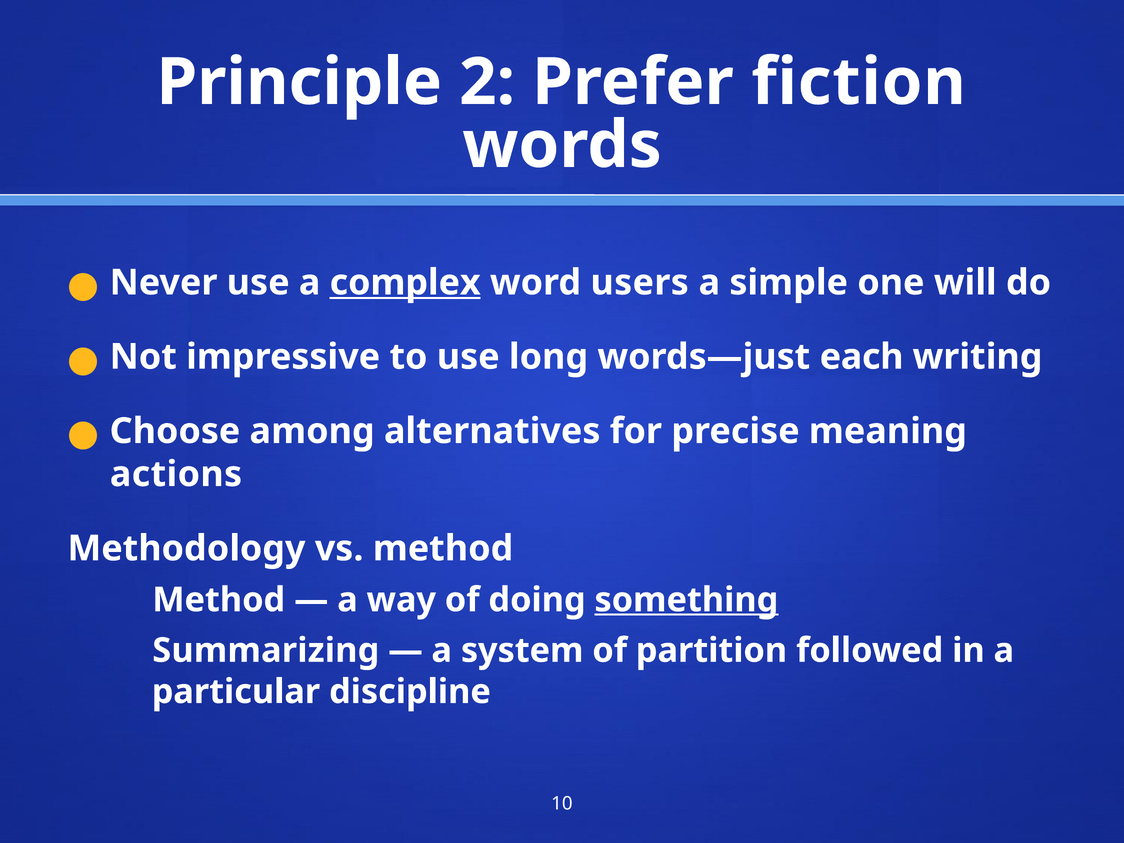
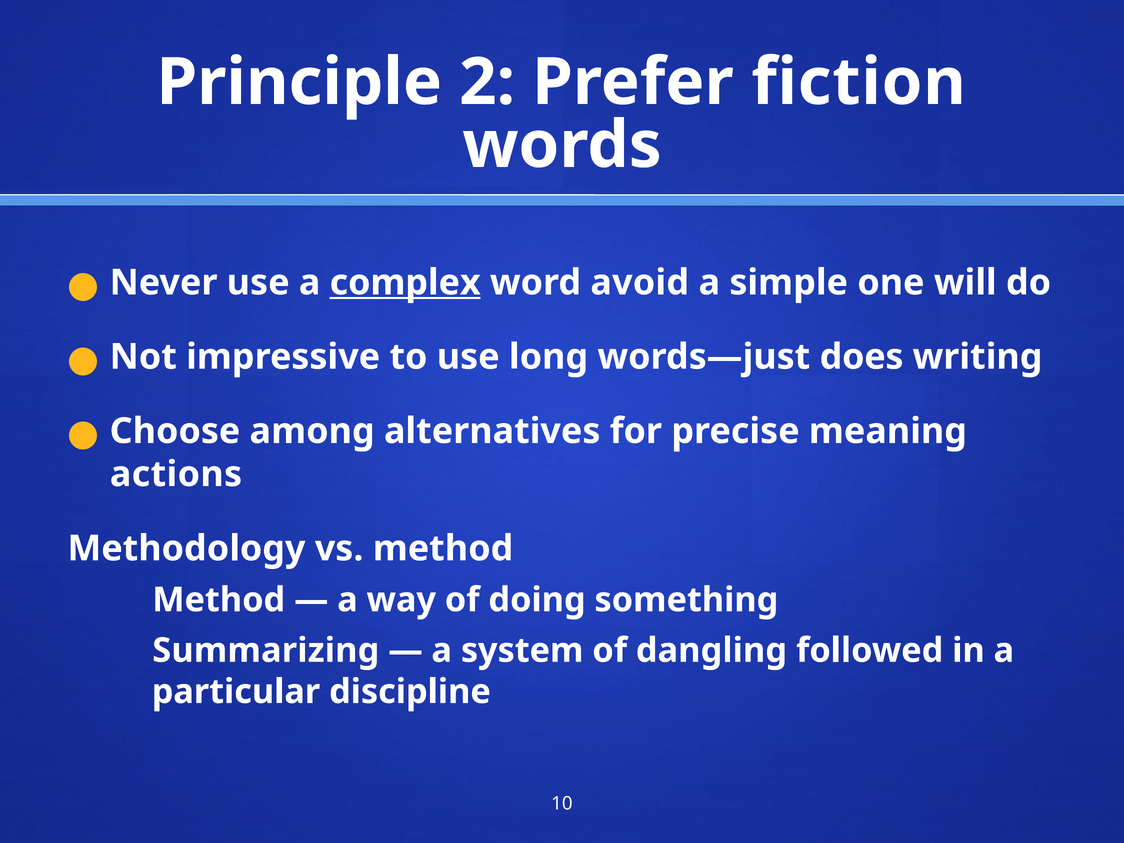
users: users -> avoid
each: each -> does
something underline: present -> none
partition: partition -> dangling
